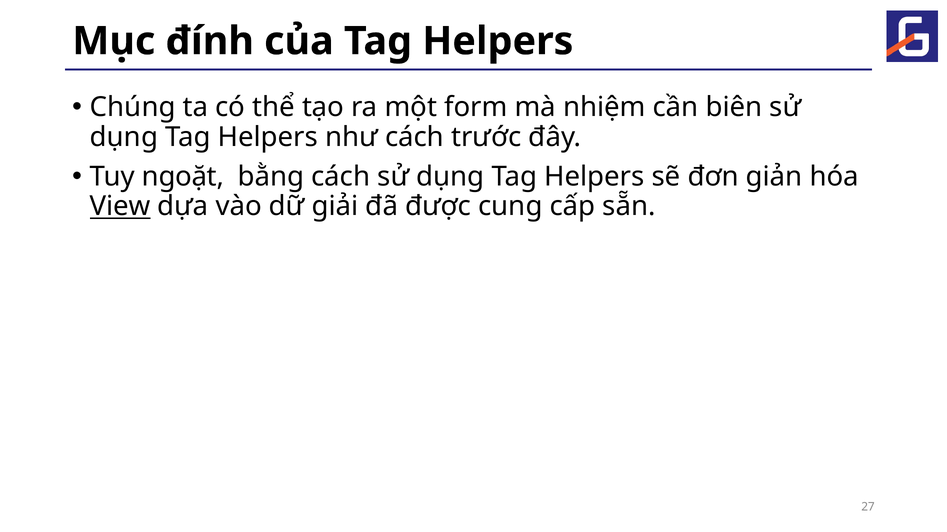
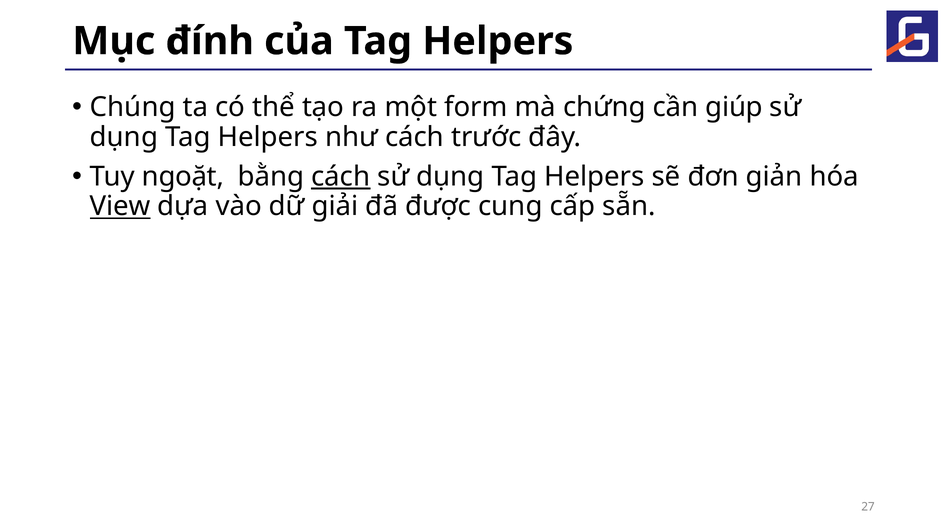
nhiệm: nhiệm -> chứng
biên: biên -> giúp
cách at (341, 177) underline: none -> present
